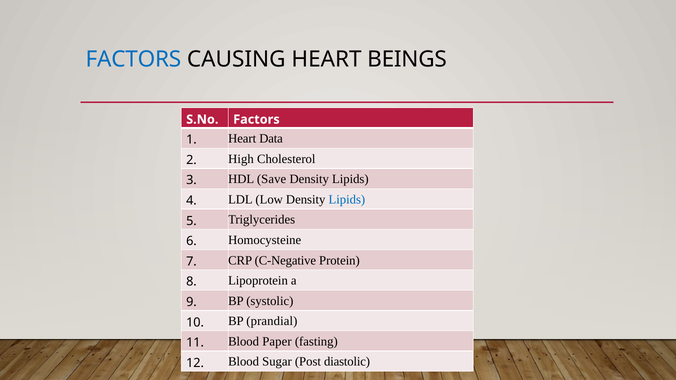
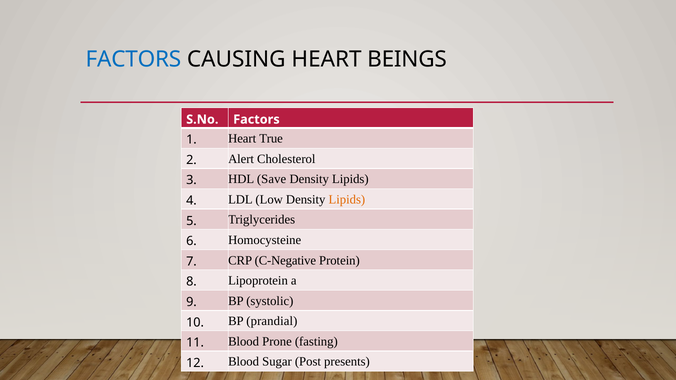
Data: Data -> True
High: High -> Alert
Lipids at (347, 200) colour: blue -> orange
Paper: Paper -> Prone
diastolic: diastolic -> presents
